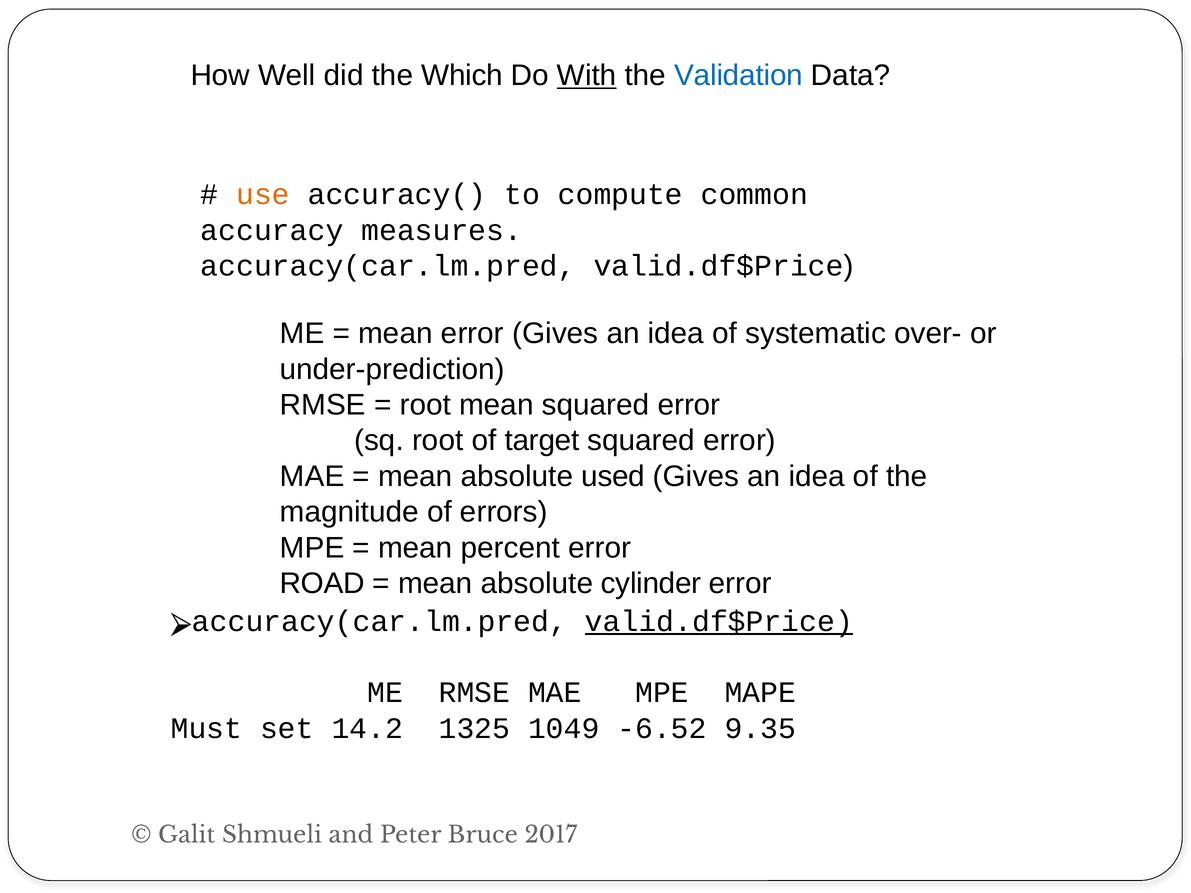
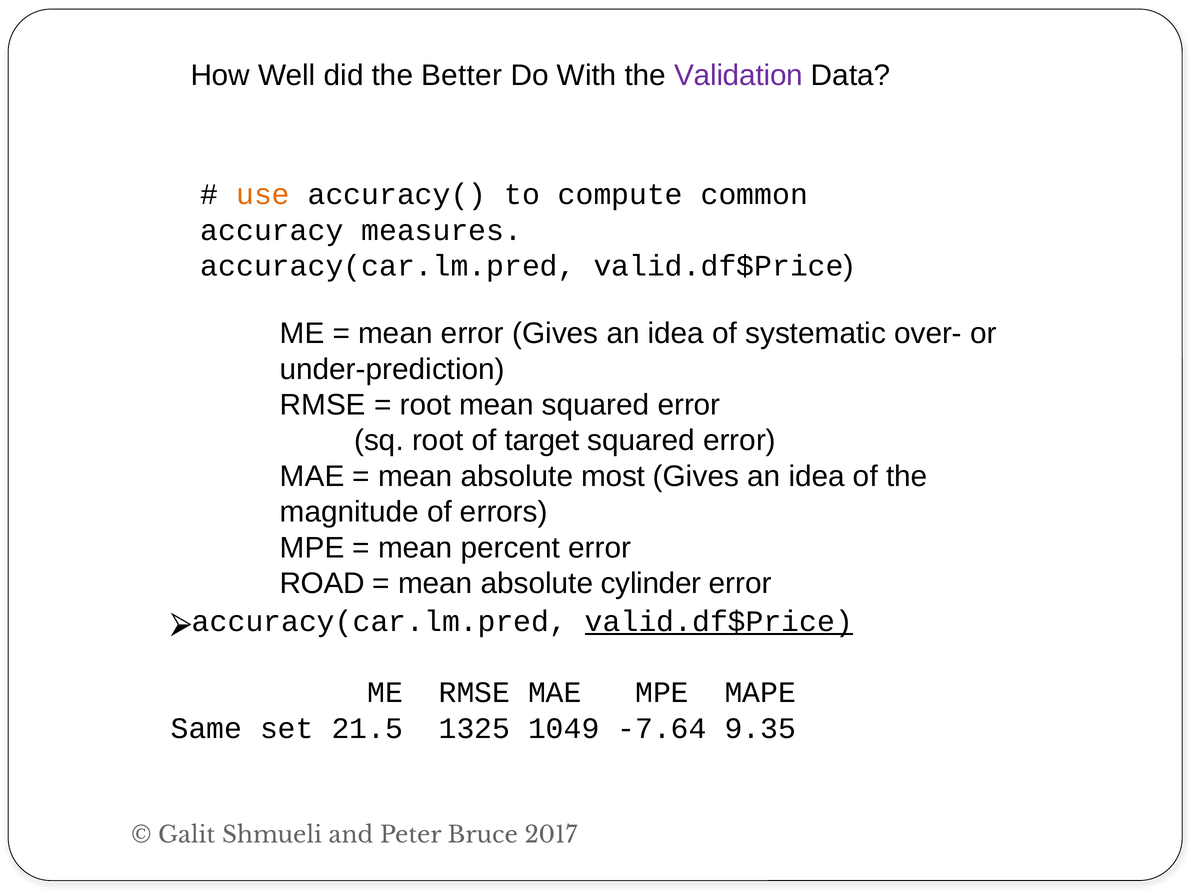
Which: Which -> Better
With underline: present -> none
Validation colour: blue -> purple
used: used -> most
Must: Must -> Same
14.2: 14.2 -> 21.5
-6.52: -6.52 -> -7.64
